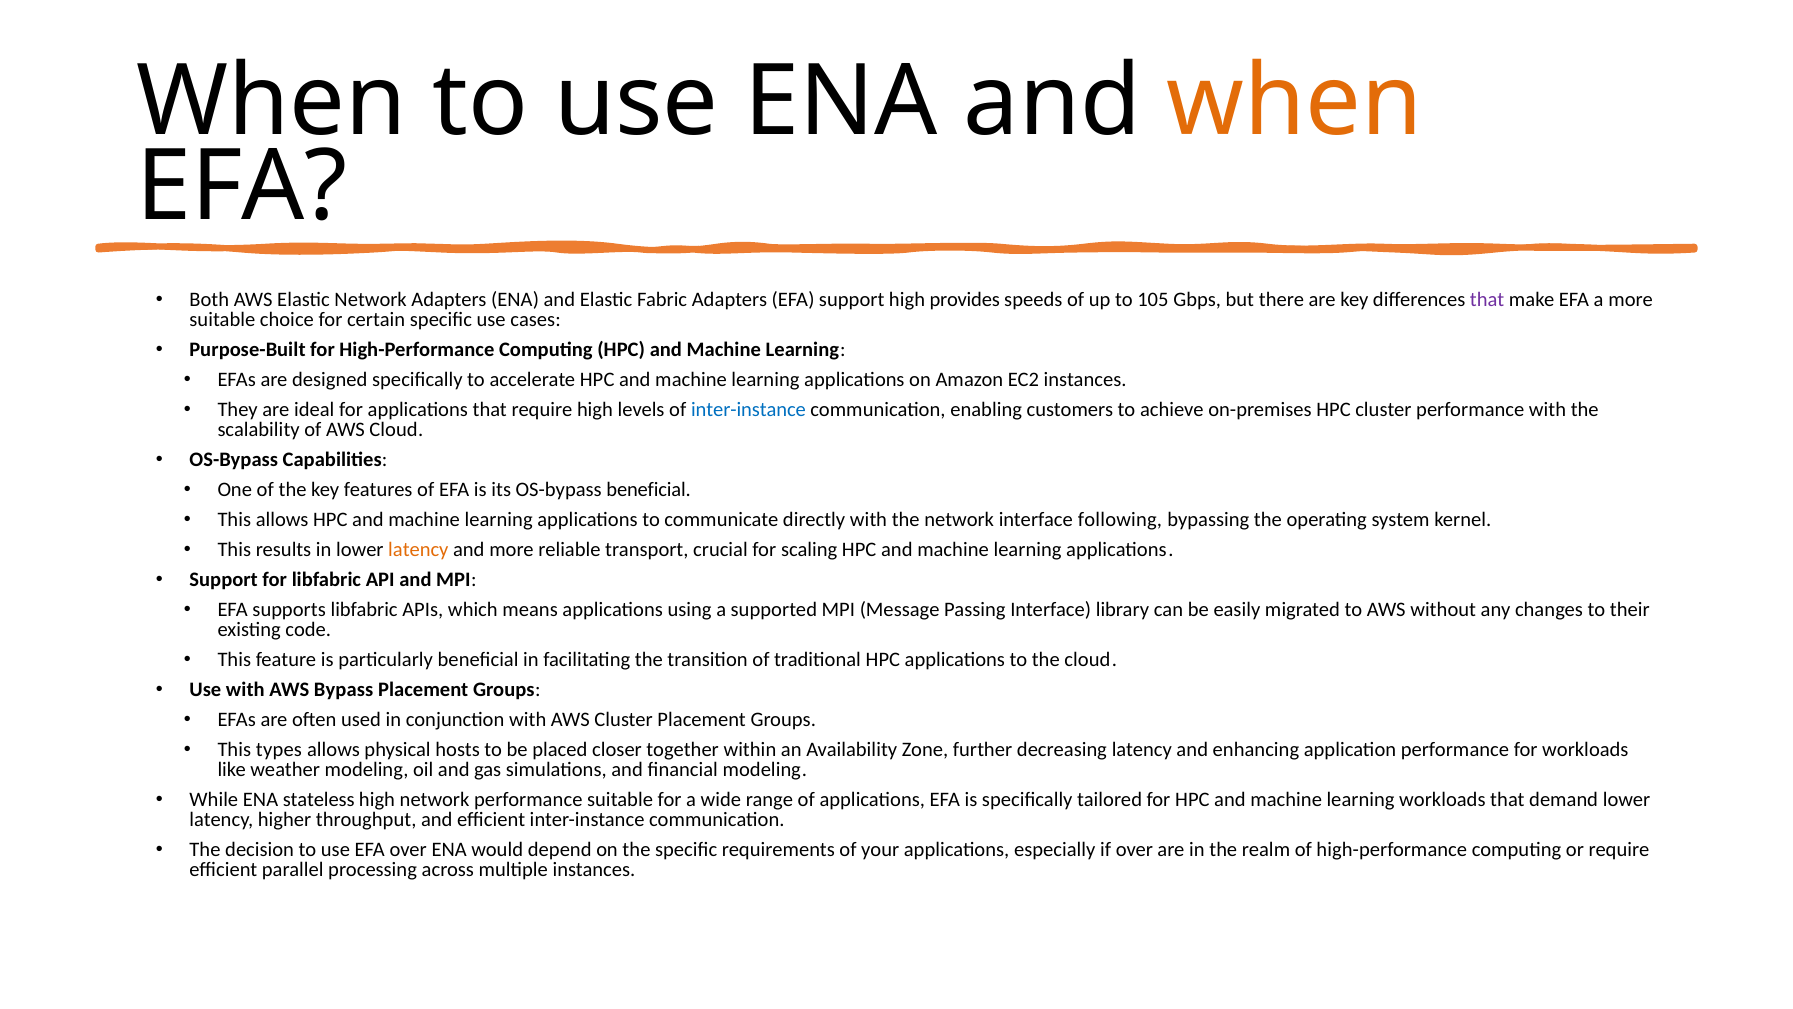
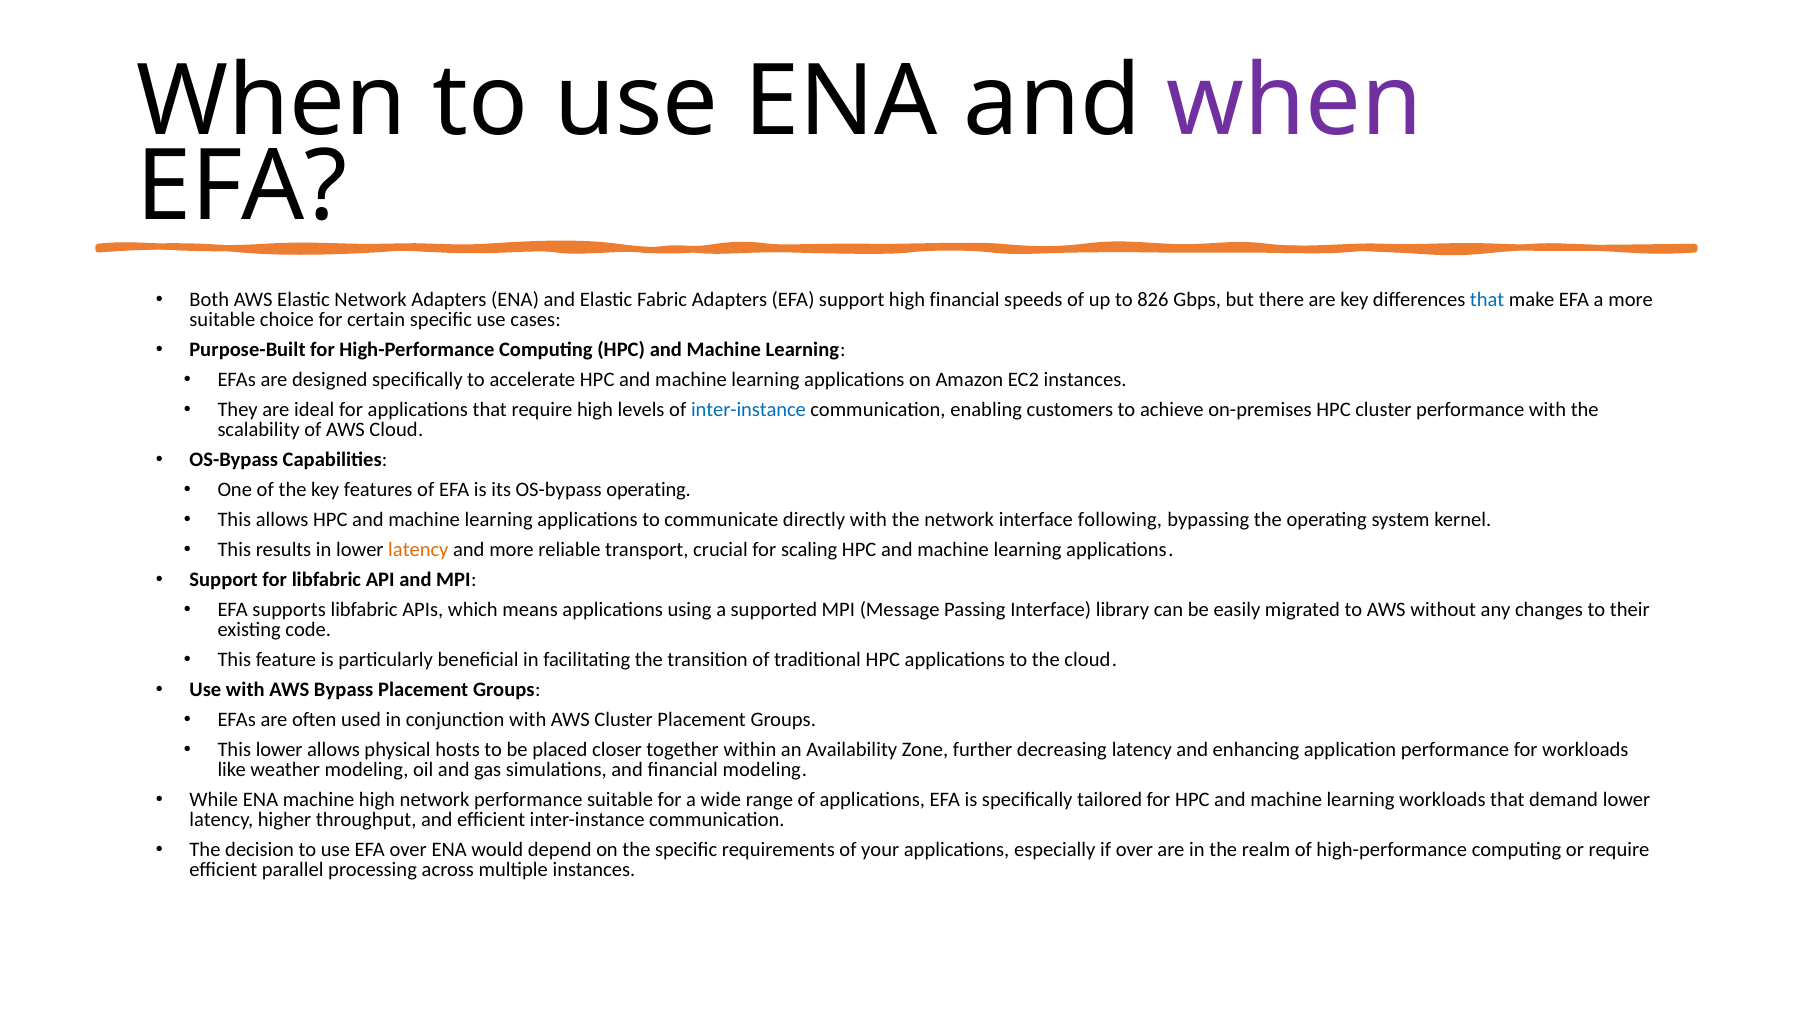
when at (1295, 101) colour: orange -> purple
high provides: provides -> financial
105: 105 -> 826
that at (1487, 300) colour: purple -> blue
OS-bypass beneficial: beneficial -> operating
This types: types -> lower
ENA stateless: stateless -> machine
